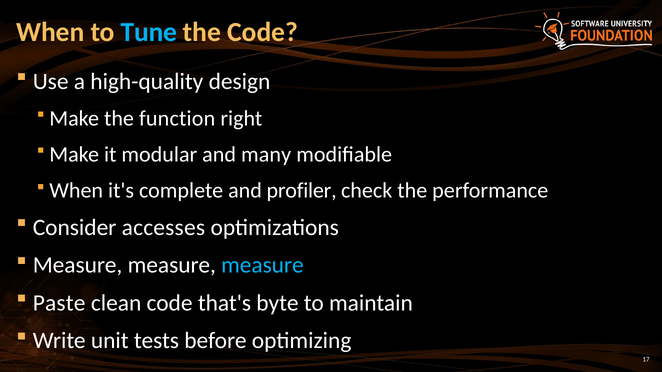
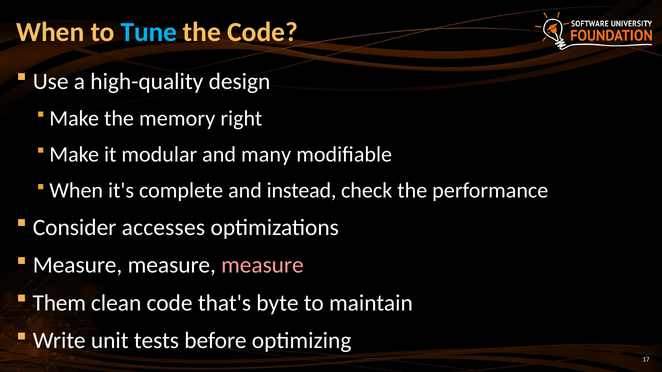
function: function -> memory
profiler: profiler -> instead
measure at (262, 265) colour: light blue -> pink
Paste: Paste -> Them
